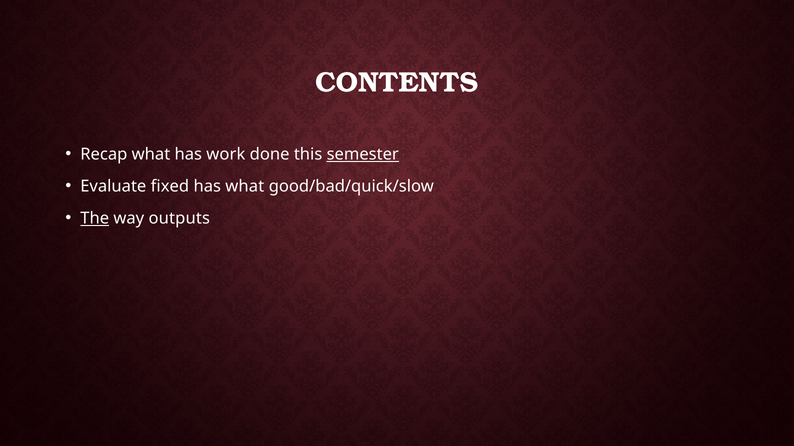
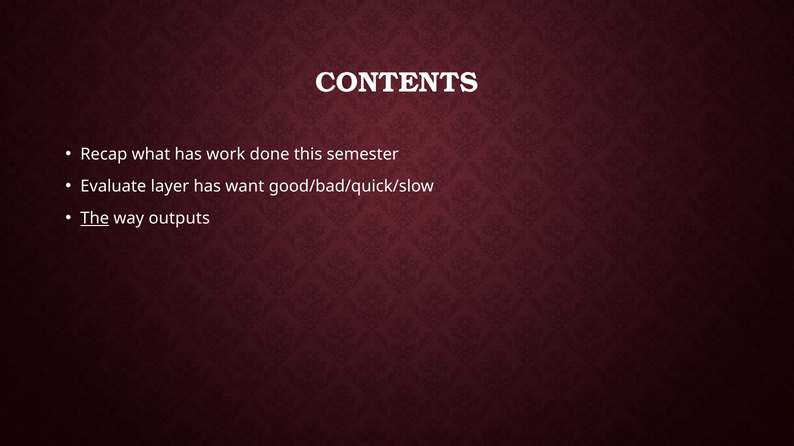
semester underline: present -> none
fixed: fixed -> layer
has what: what -> want
